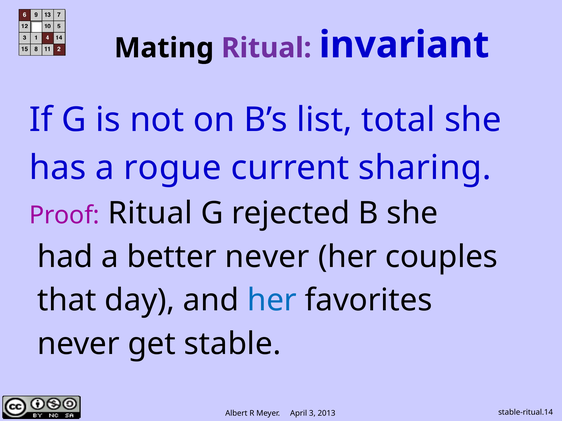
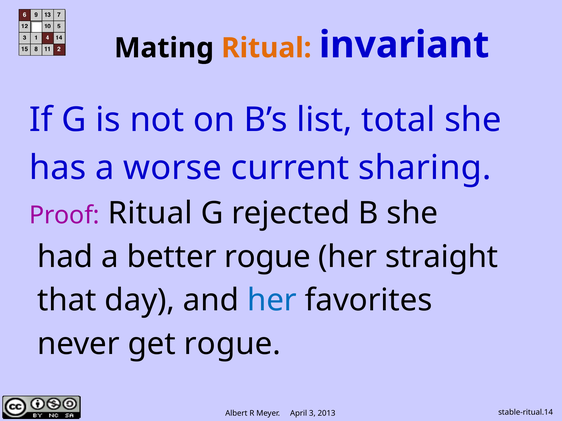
Ritual at (266, 48) colour: purple -> orange
rogue: rogue -> worse
better never: never -> rogue
couples: couples -> straight
get stable: stable -> rogue
